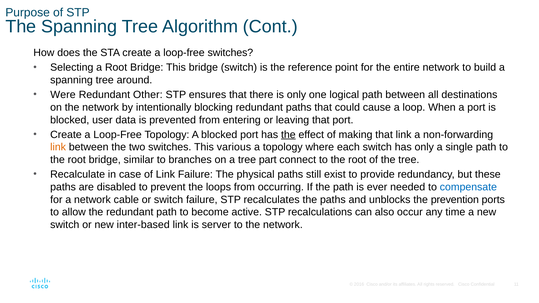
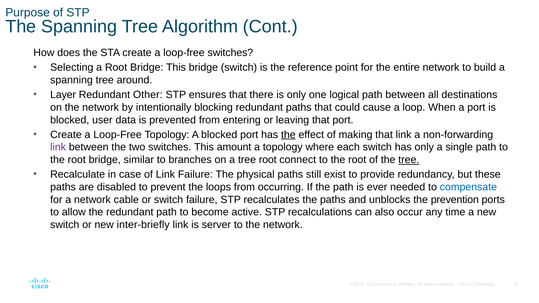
Were: Were -> Layer
link at (58, 147) colour: orange -> purple
various: various -> amount
tree part: part -> root
tree at (409, 160) underline: none -> present
inter-based: inter-based -> inter-briefly
